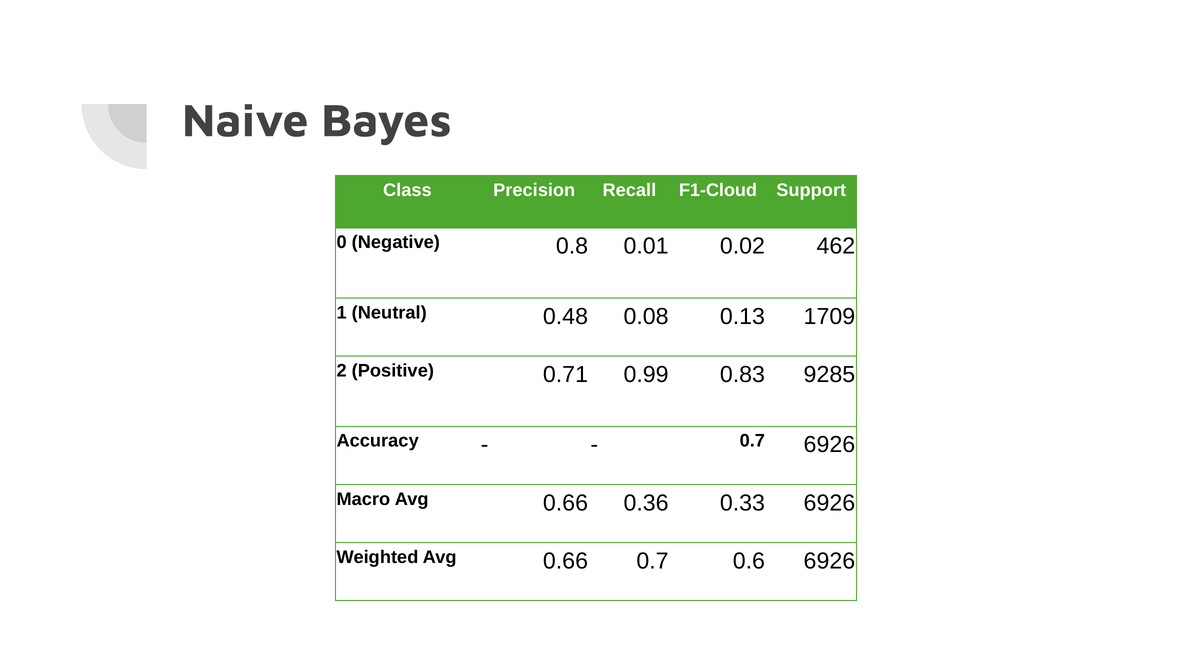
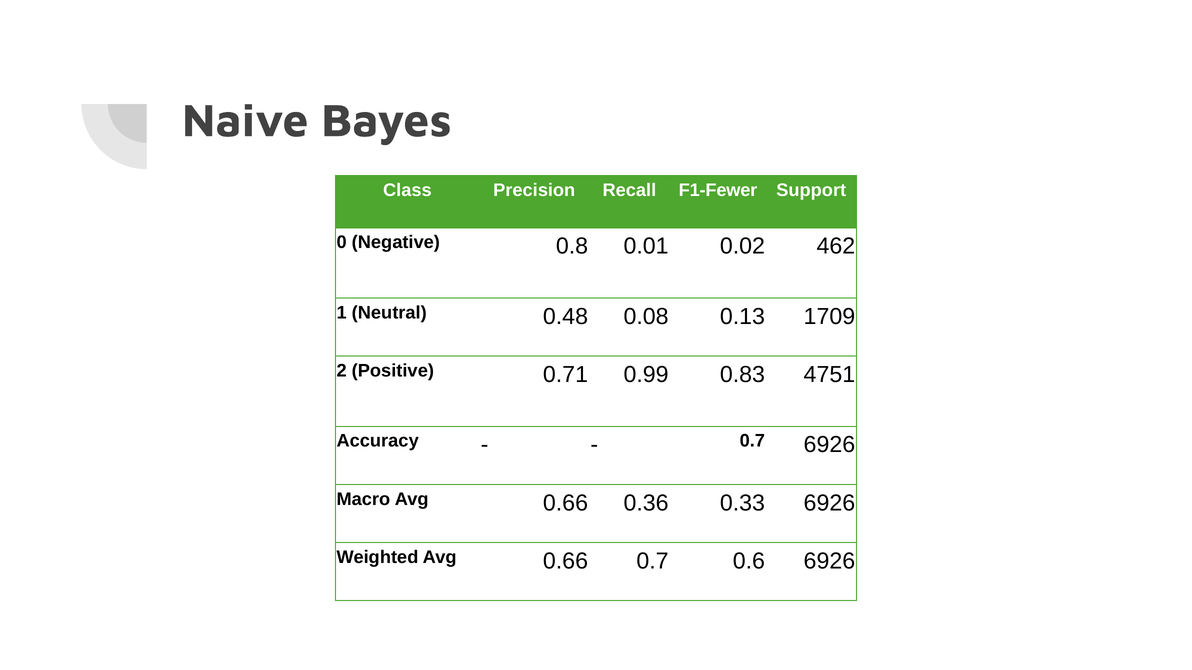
F1-Cloud: F1-Cloud -> F1-Fewer
9285: 9285 -> 4751
